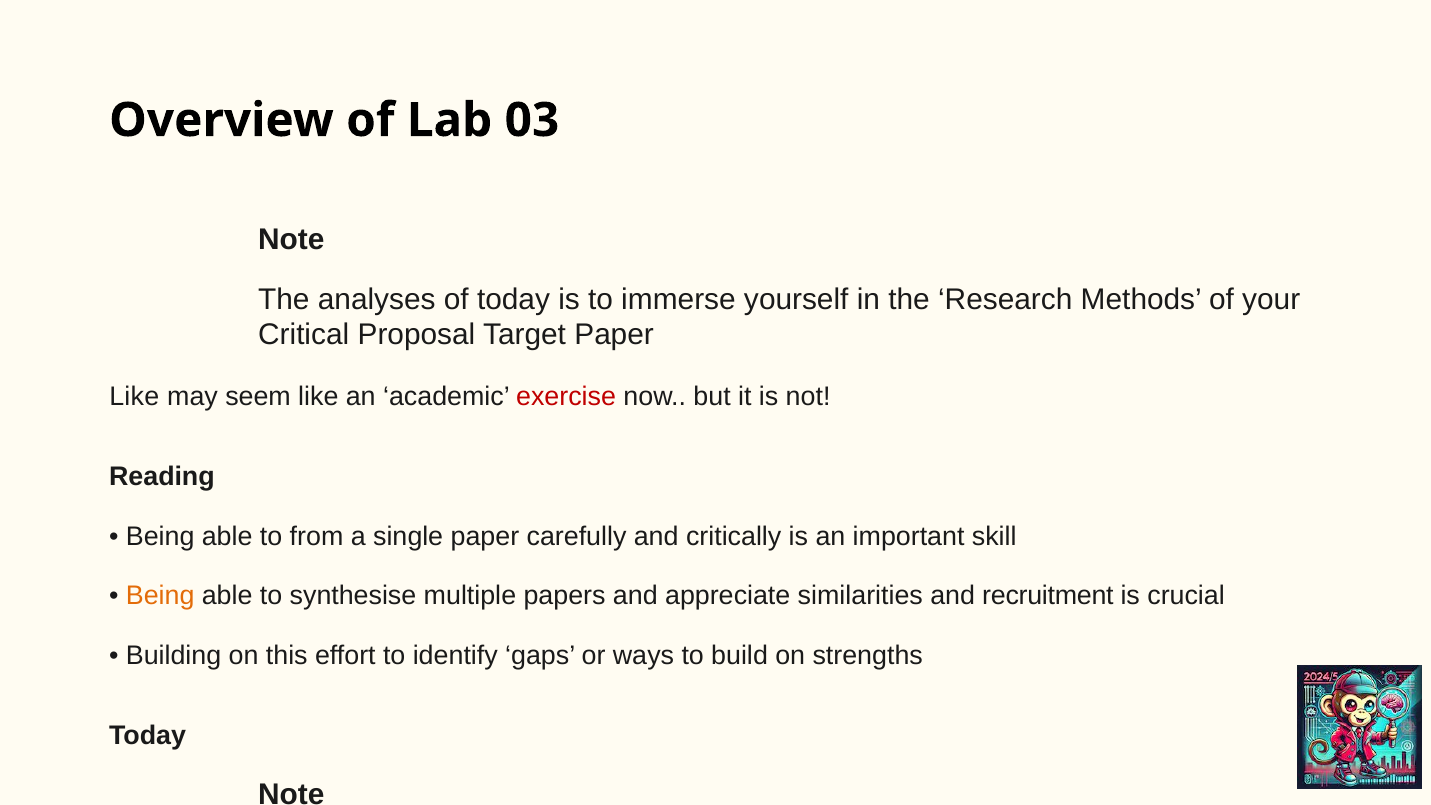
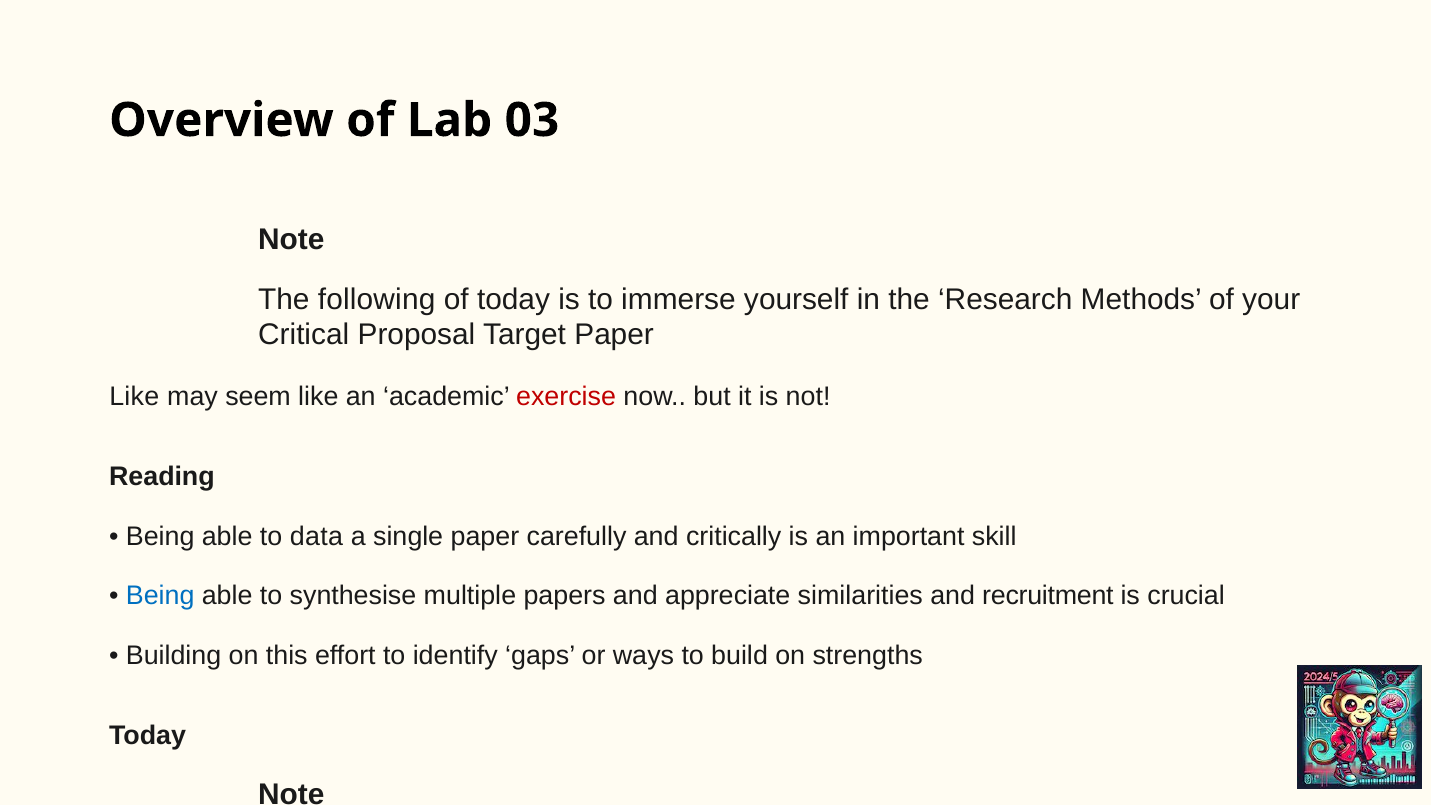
analyses at (377, 299): analyses -> following
to from: from -> data
Being at (160, 596) colour: orange -> blue
